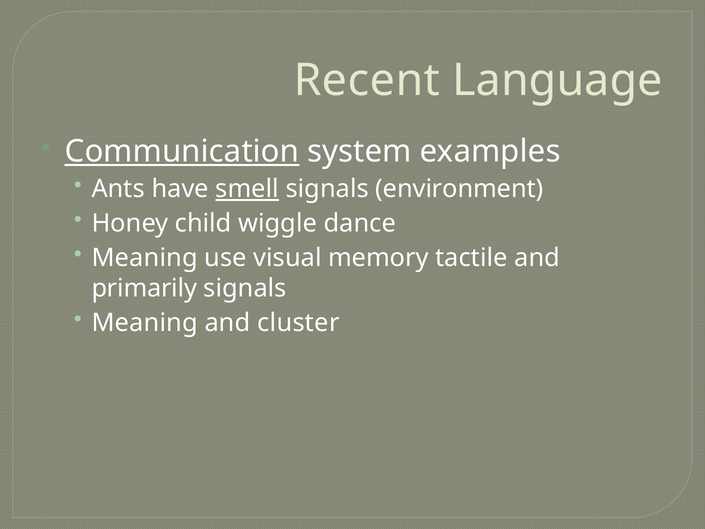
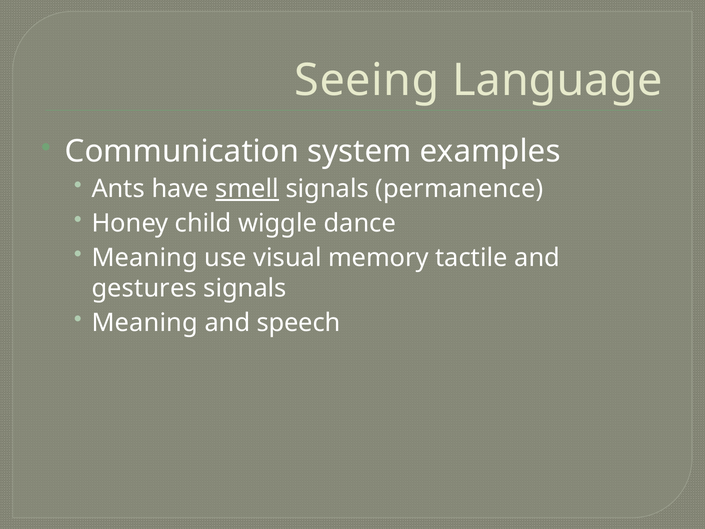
Recent: Recent -> Seeing
Communication underline: present -> none
environment: environment -> permanence
primarily: primarily -> gestures
cluster: cluster -> speech
